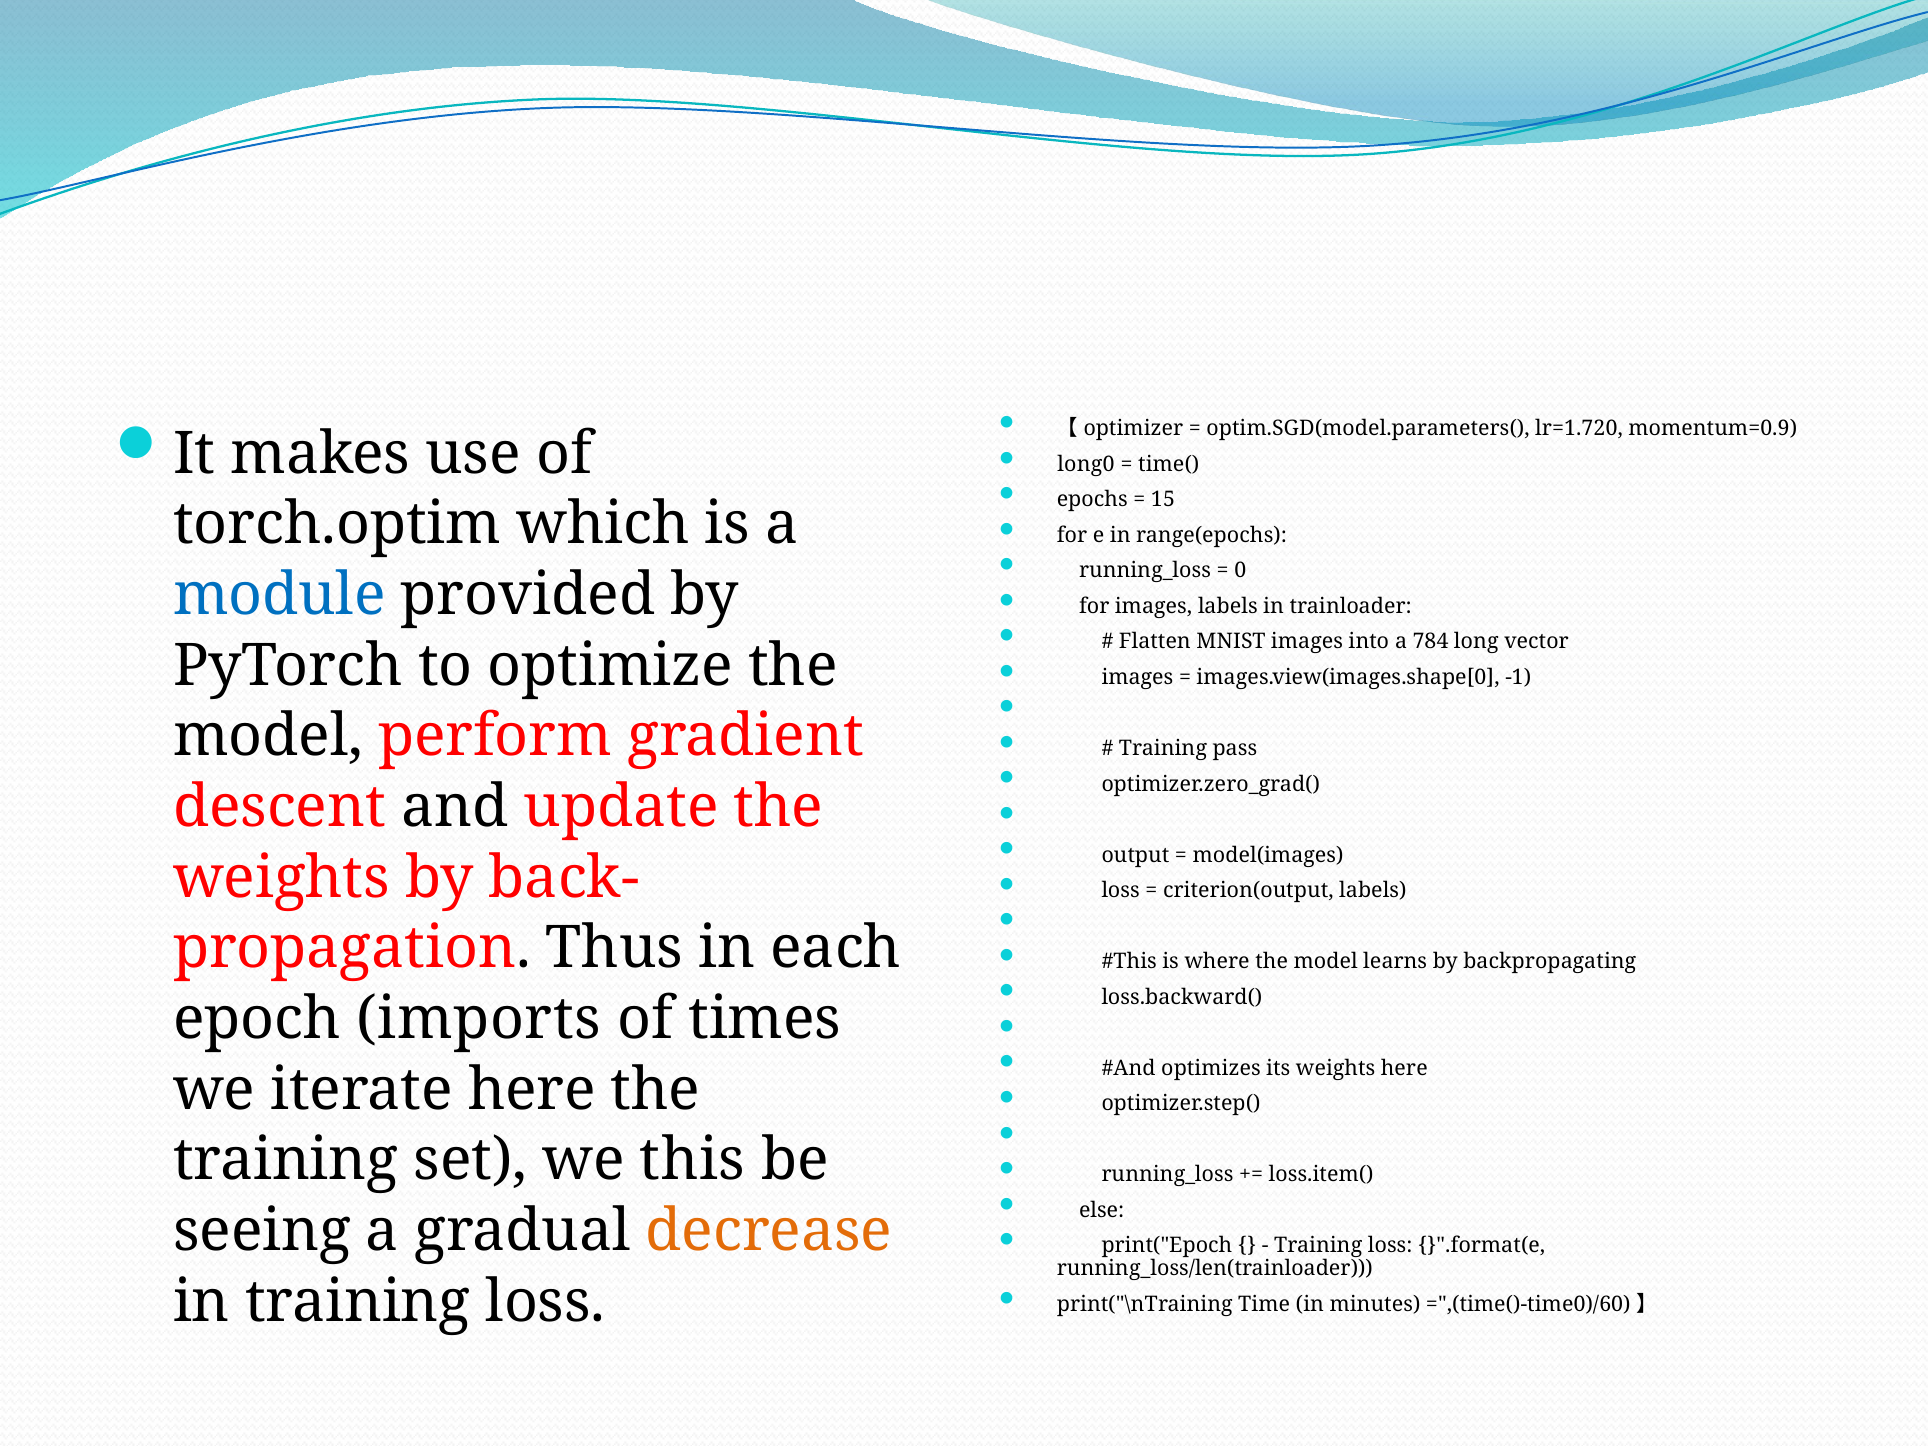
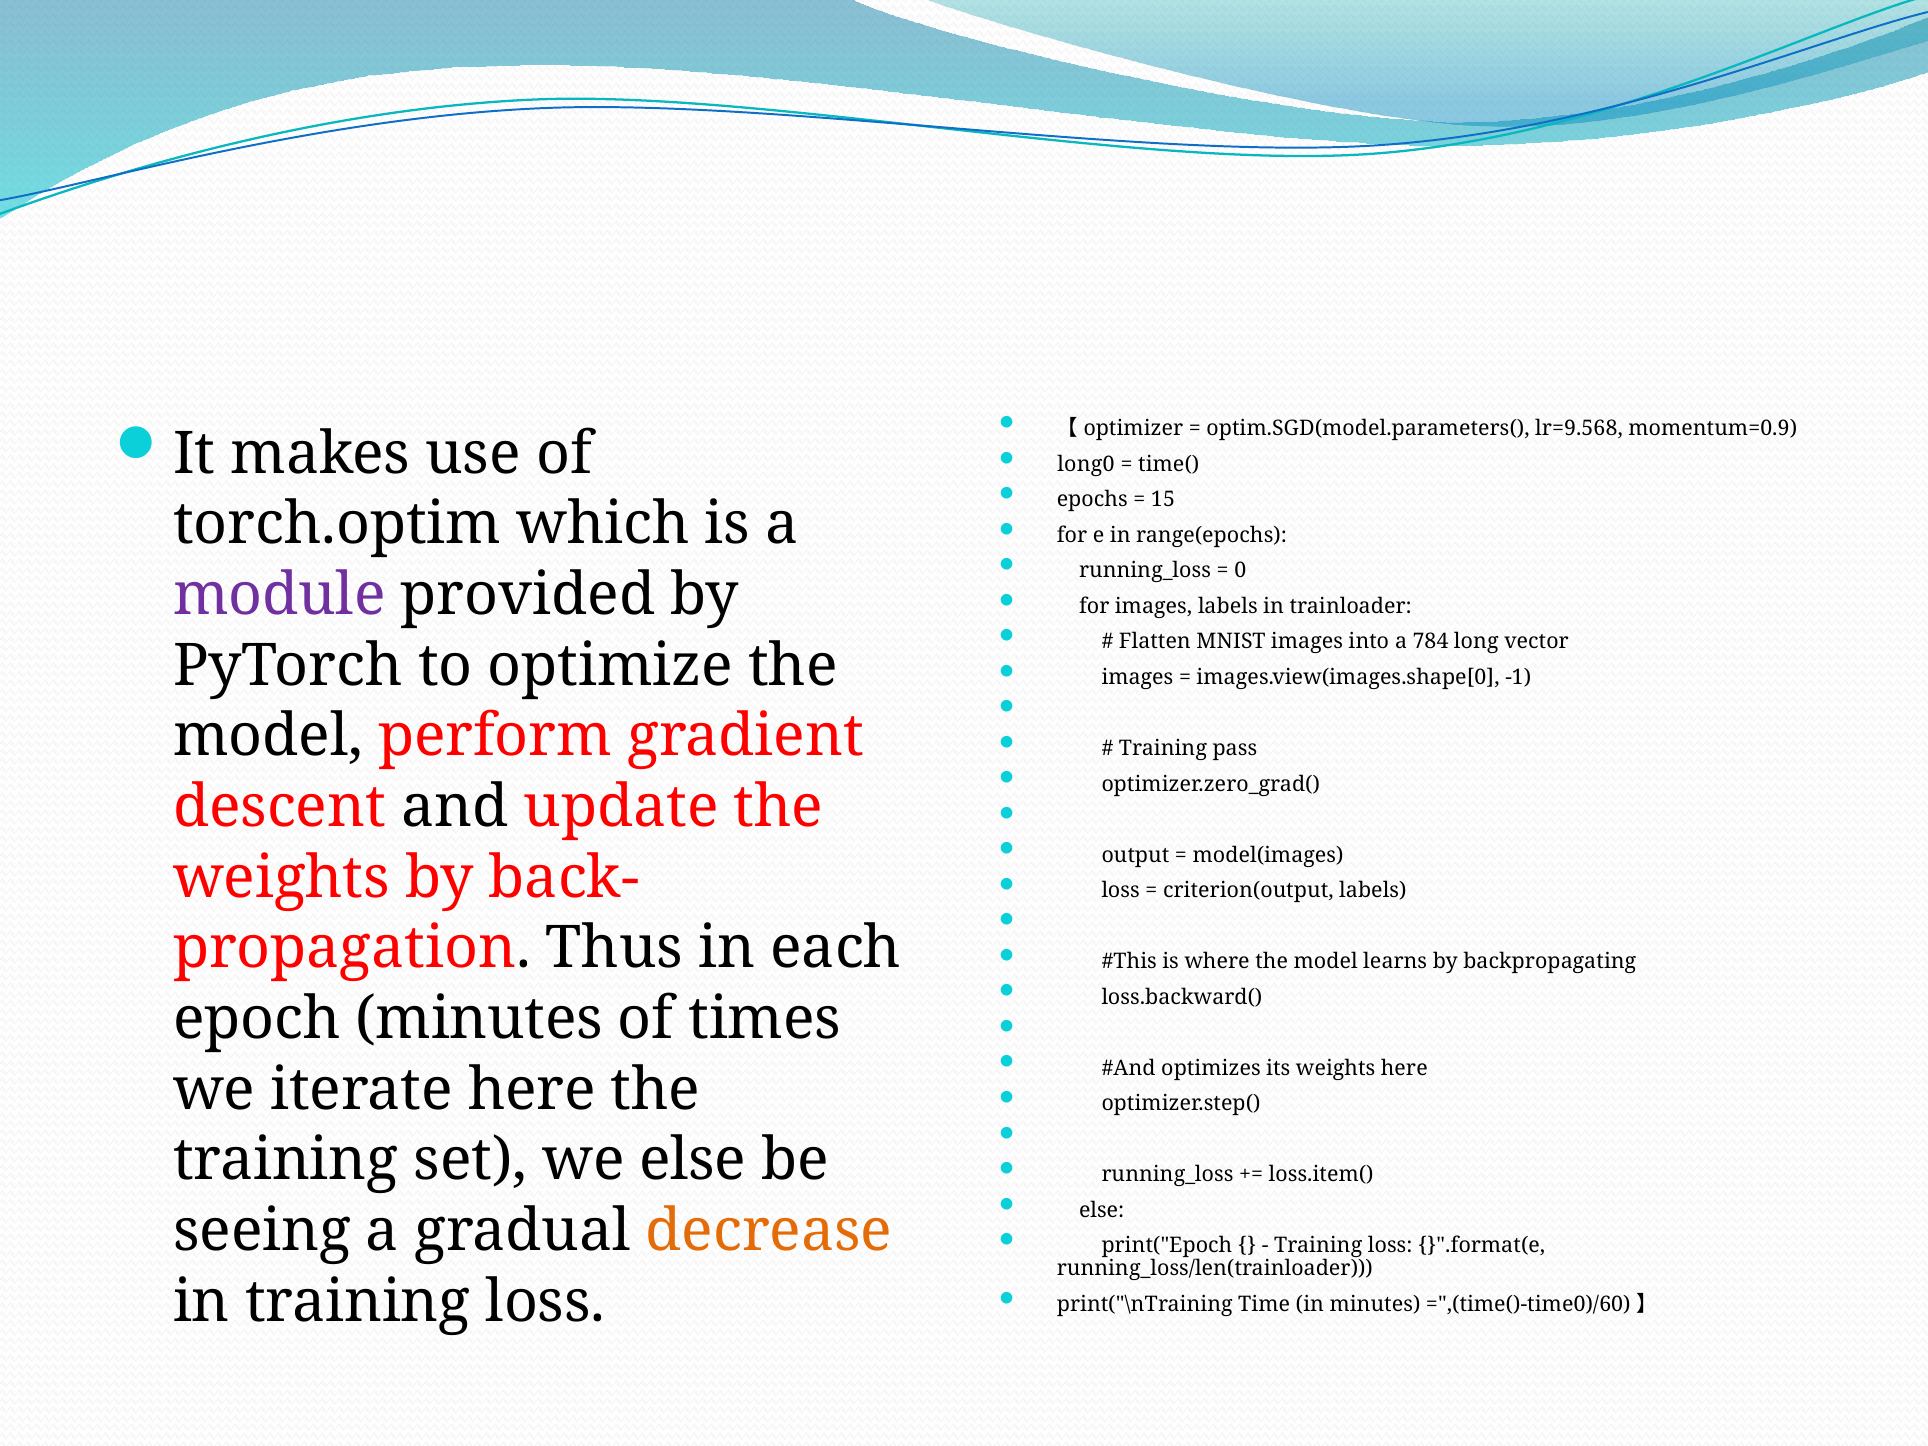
lr=1.720: lr=1.720 -> lr=9.568
module colour: blue -> purple
epoch imports: imports -> minutes
we this: this -> else
